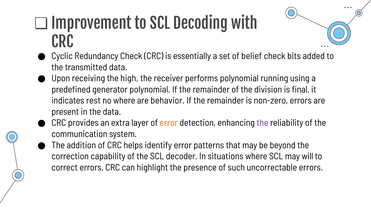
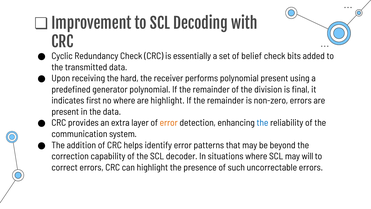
high: high -> hard
polynomial running: running -> present
rest: rest -> first
are behavior: behavior -> highlight
the at (262, 123) colour: purple -> blue
